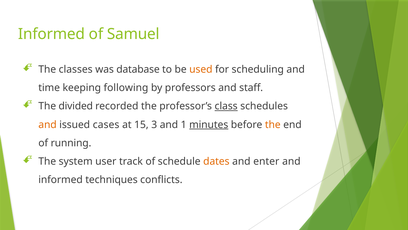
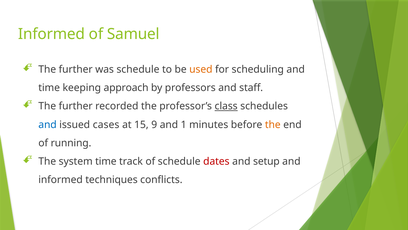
classes at (76, 69): classes -> further
was database: database -> schedule
following: following -> approach
divided at (76, 106): divided -> further
and at (48, 124) colour: orange -> blue
3: 3 -> 9
minutes underline: present -> none
system user: user -> time
dates colour: orange -> red
enter: enter -> setup
